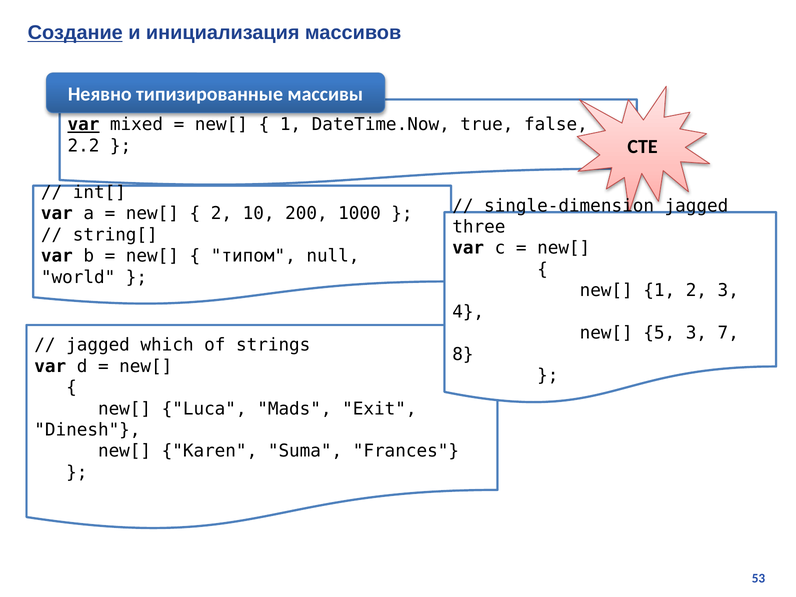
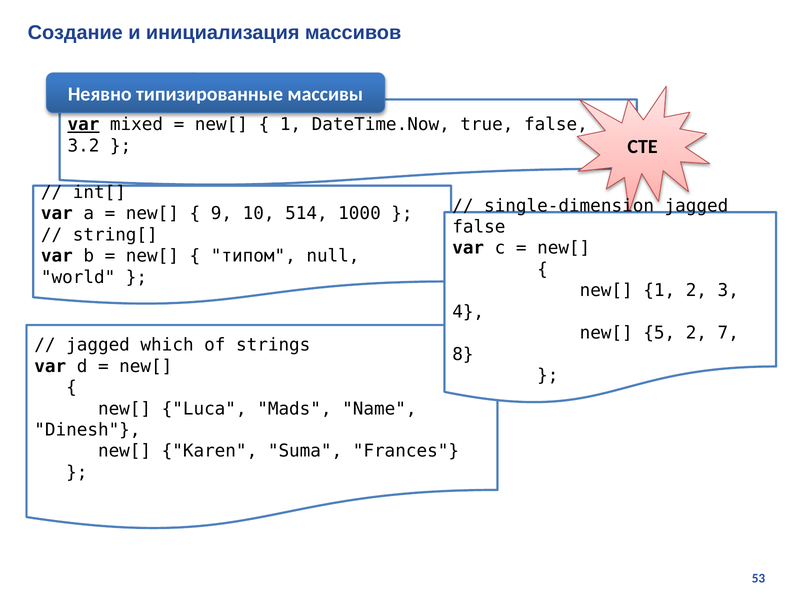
Создание underline: present -> none
2.2: 2.2 -> 3.2
2 at (221, 214): 2 -> 9
200: 200 -> 514
three at (479, 227): three -> false
5 3: 3 -> 2
Exit: Exit -> Name
